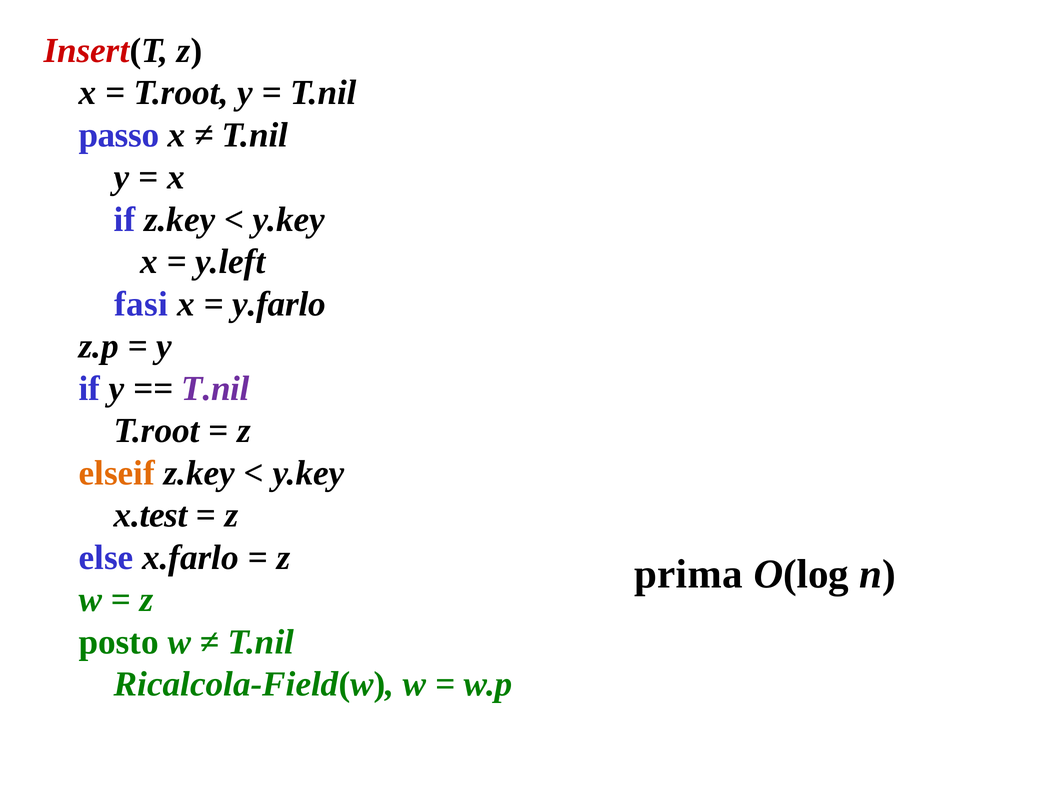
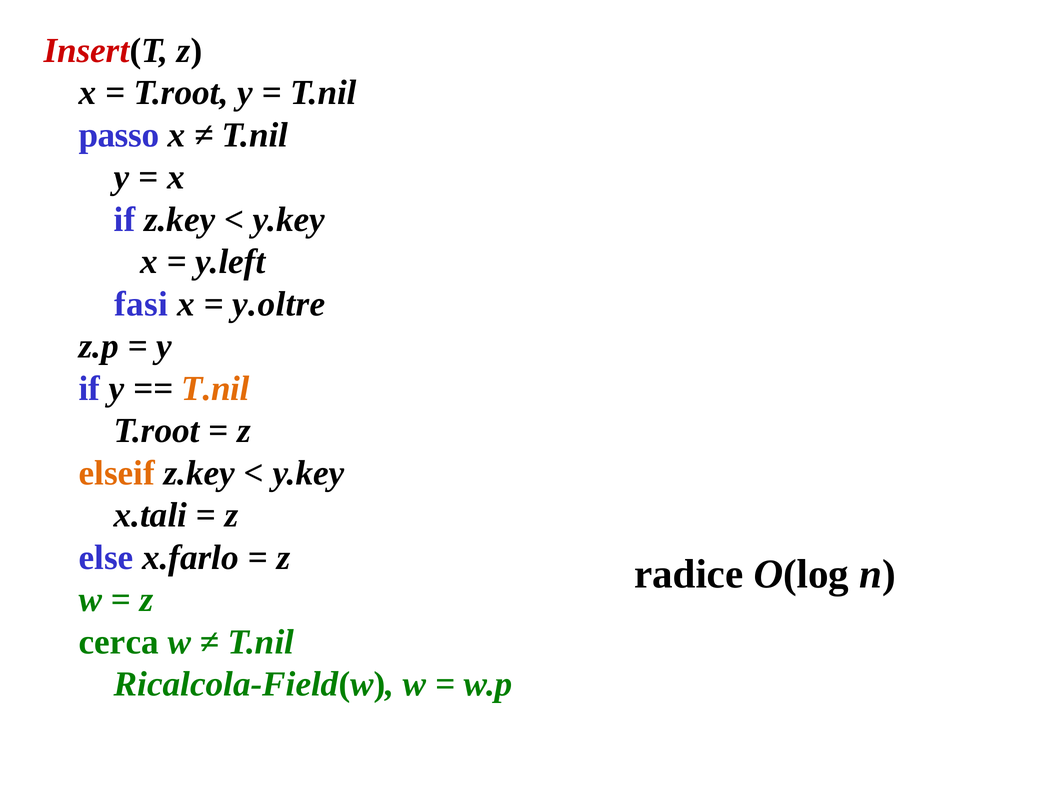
y.farlo: y.farlo -> y.oltre
T.nil at (215, 388) colour: purple -> orange
x.test: x.test -> x.tali
prima: prima -> radice
posto: posto -> cerca
